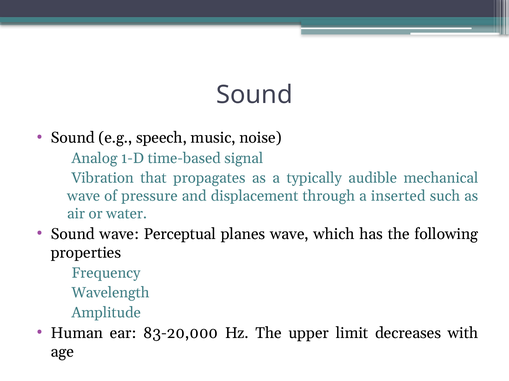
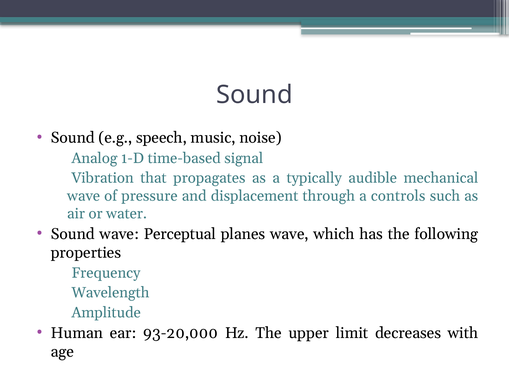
inserted: inserted -> controls
83-20,000: 83-20,000 -> 93-20,000
